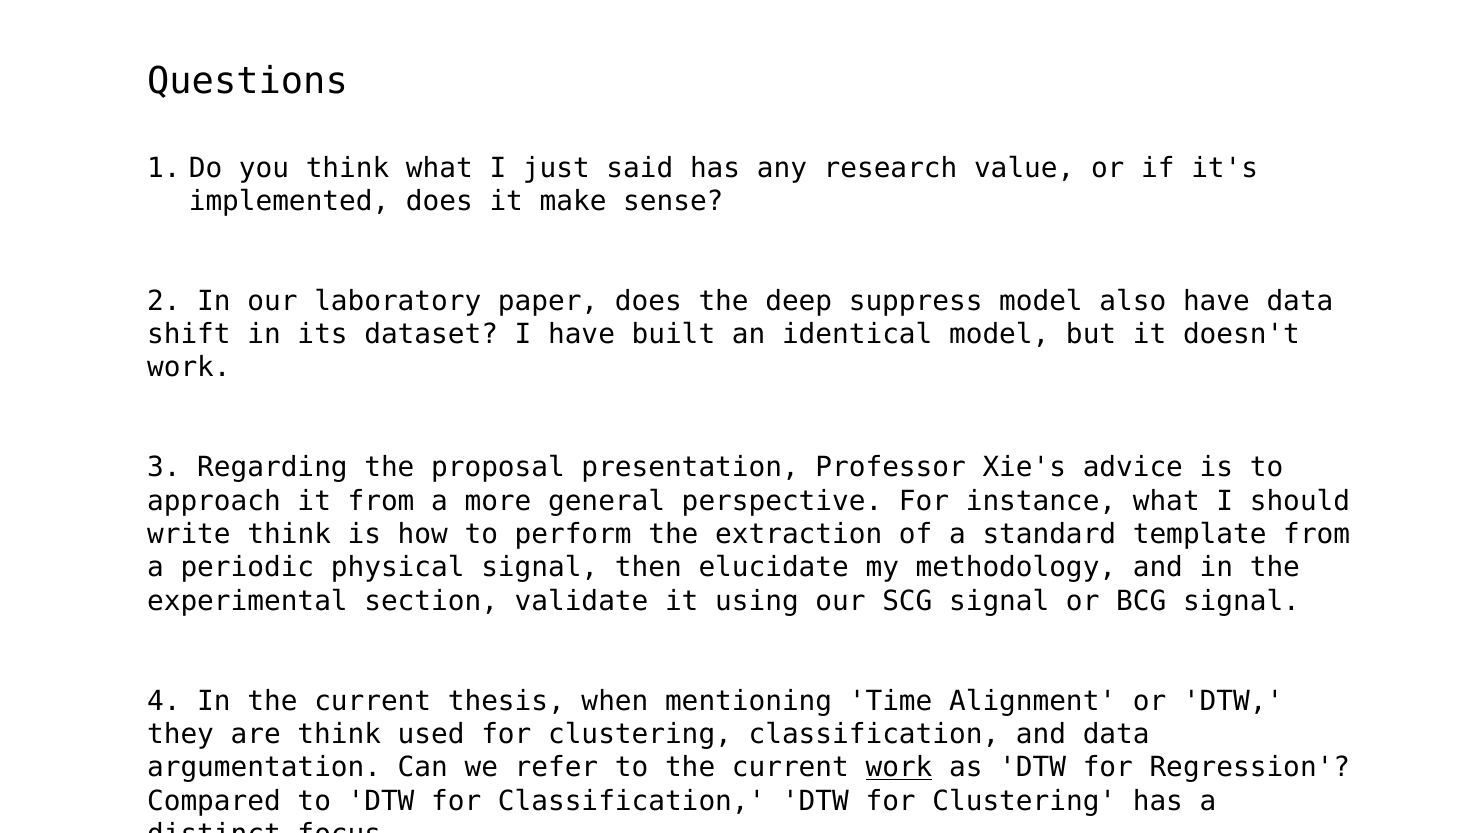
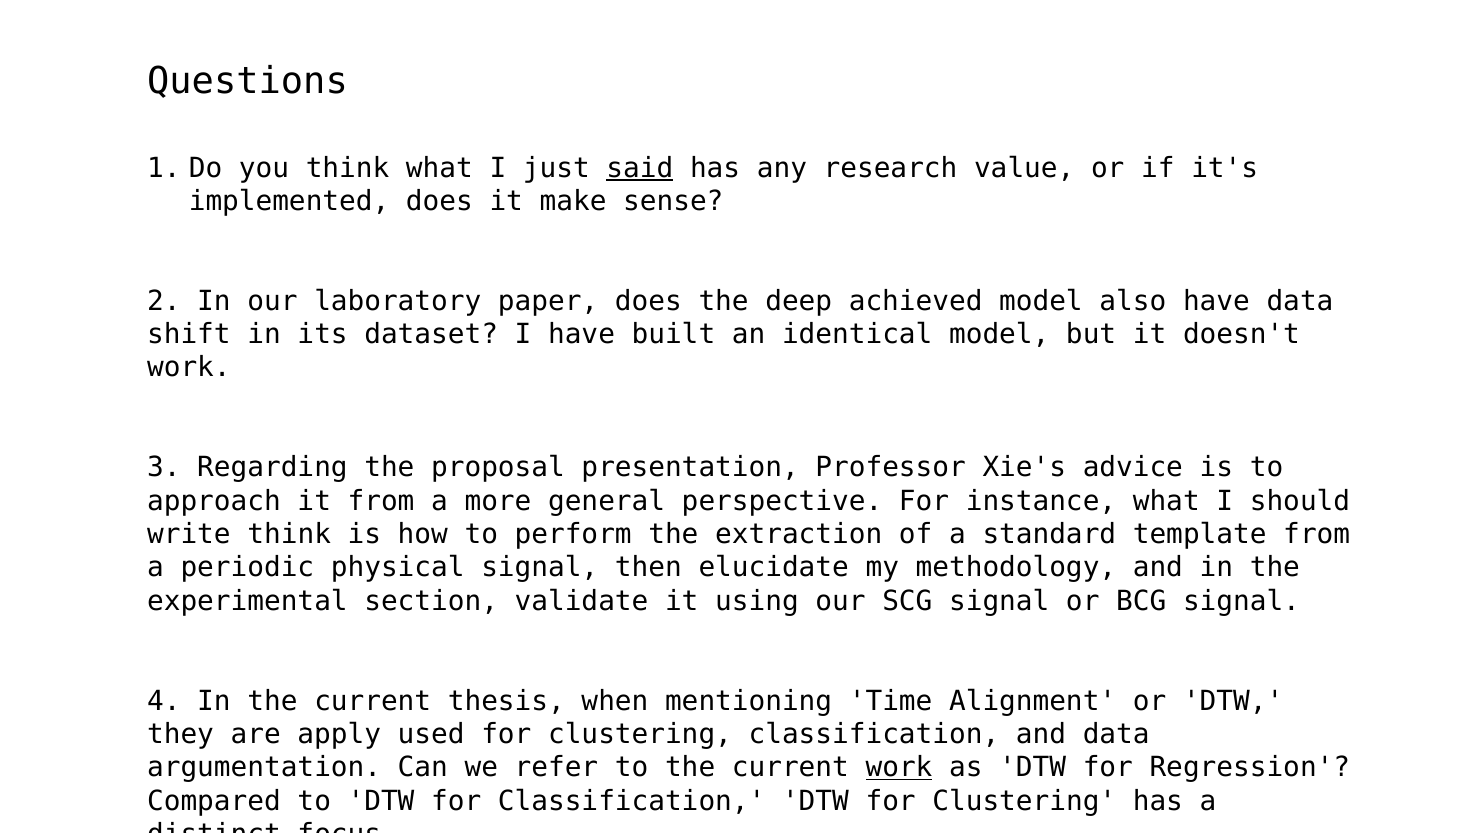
said underline: none -> present
suppress: suppress -> achieved
are think: think -> apply
